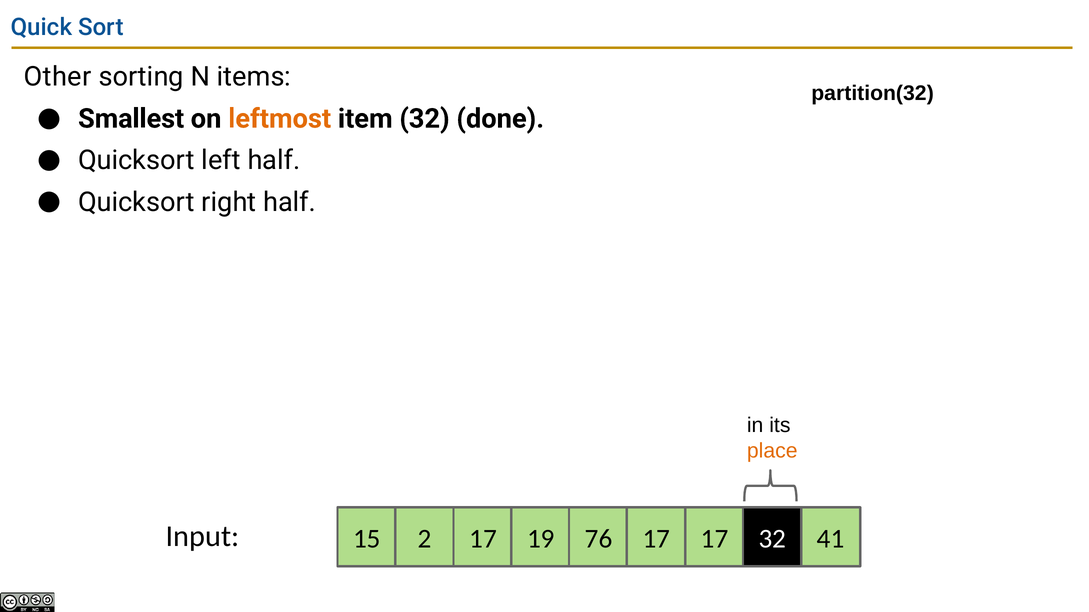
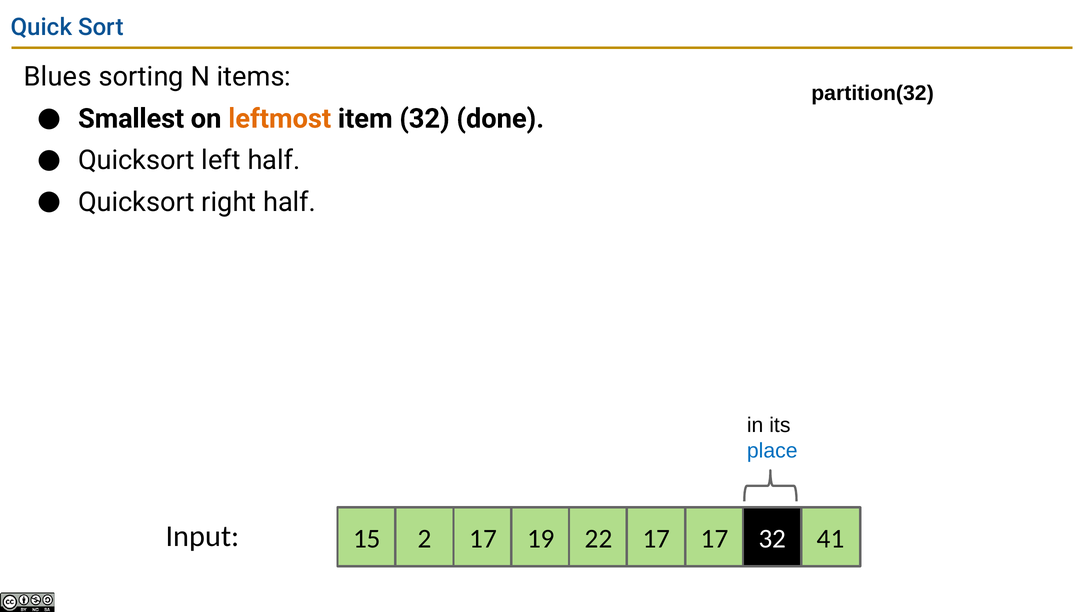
Other: Other -> Blues
place colour: orange -> blue
76: 76 -> 22
